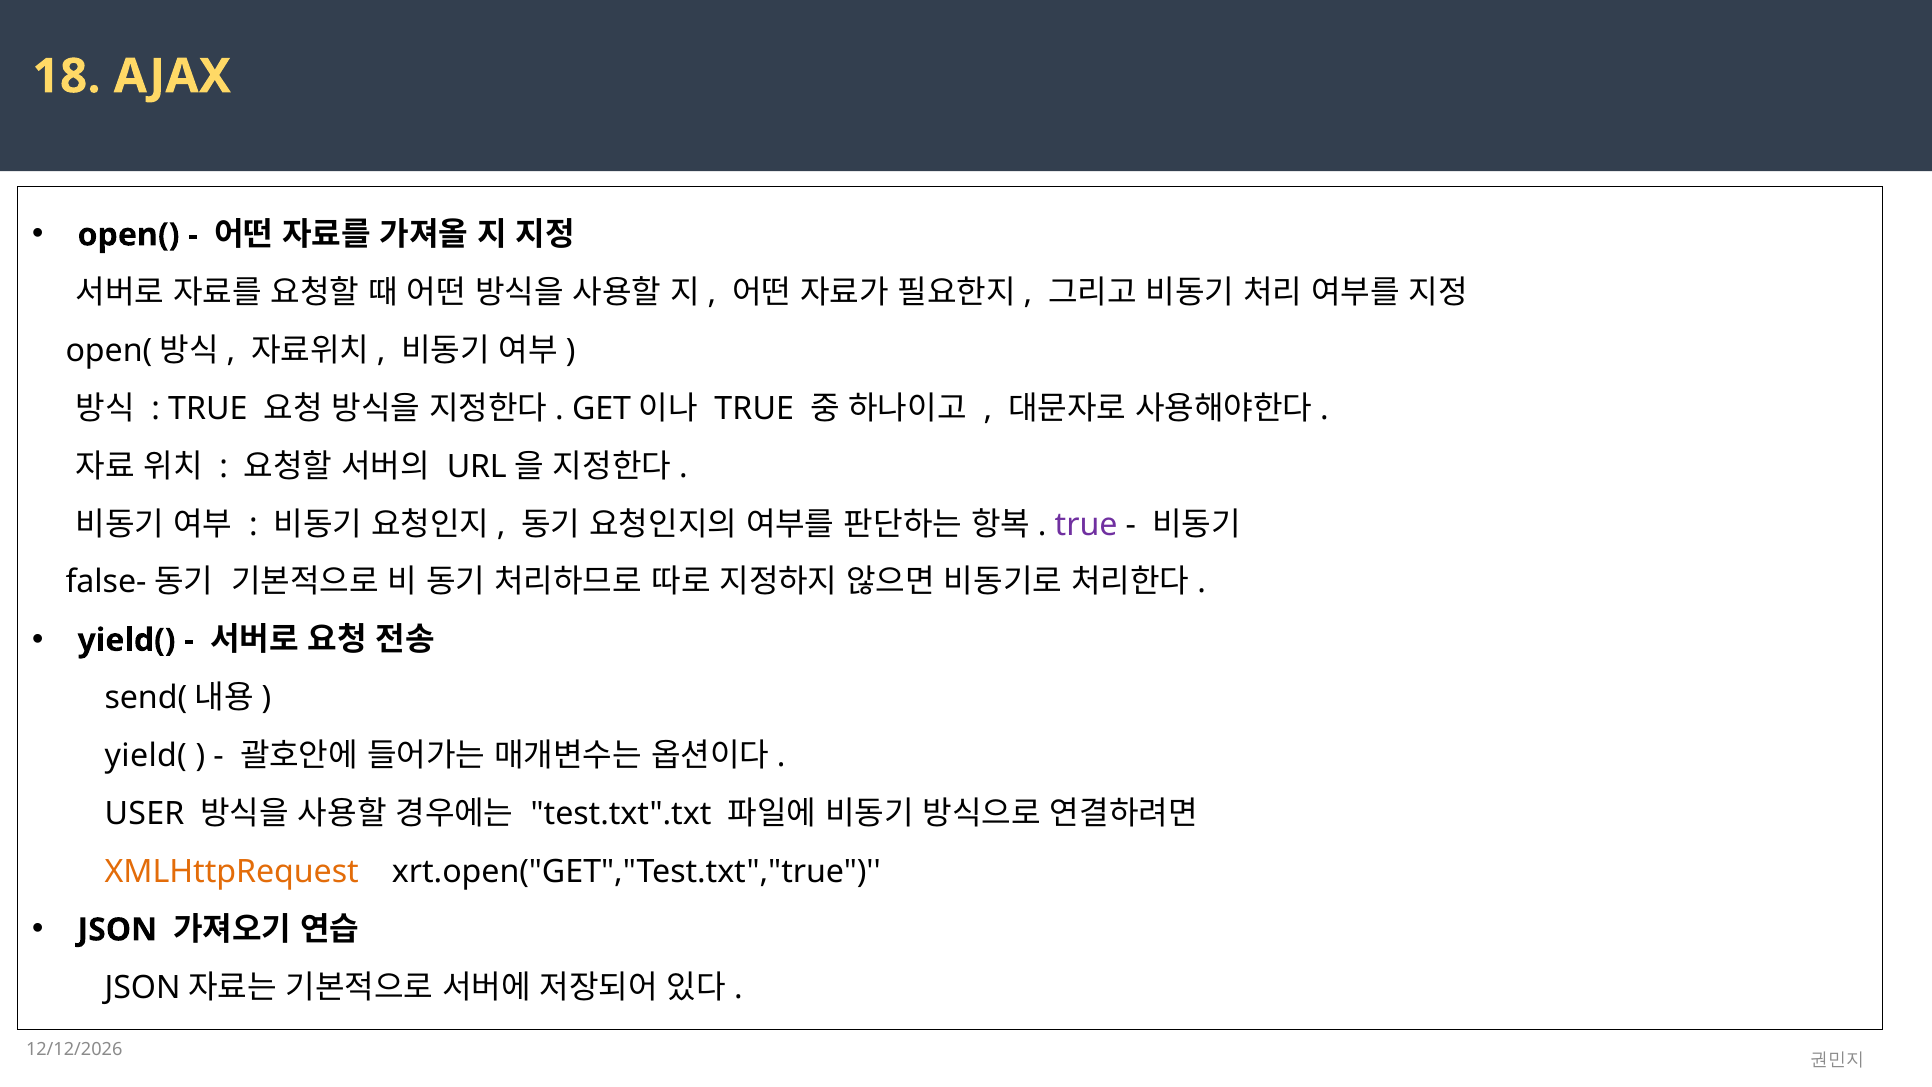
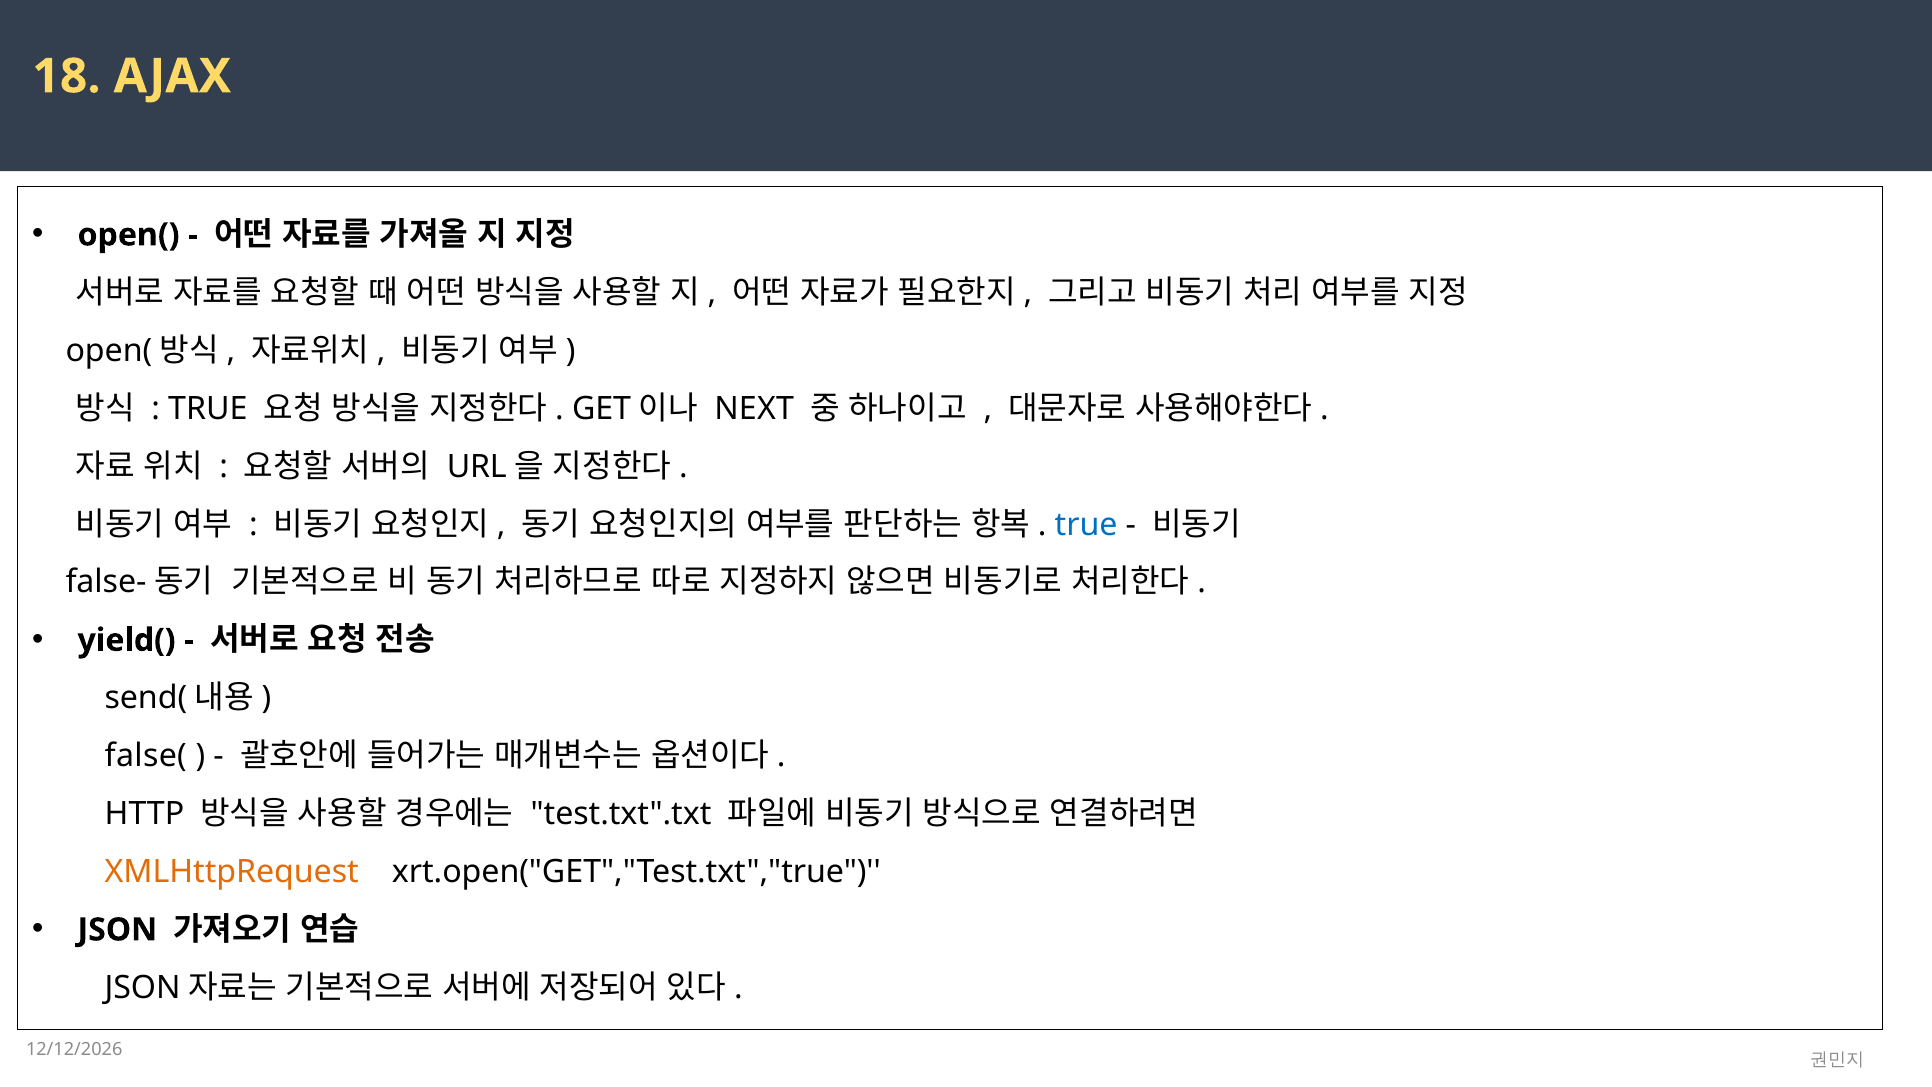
TRUE at (754, 409): TRUE -> NEXT
true at (1086, 524) colour: purple -> blue
yield( at (146, 756): yield( -> false(
USER: USER -> HTTP
